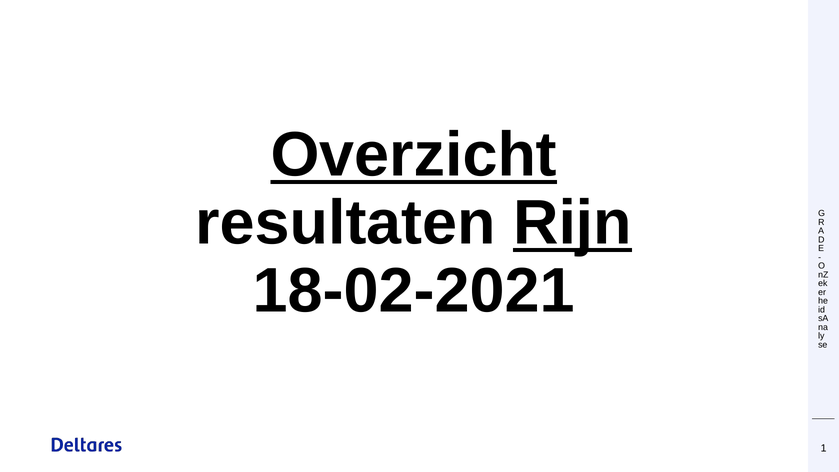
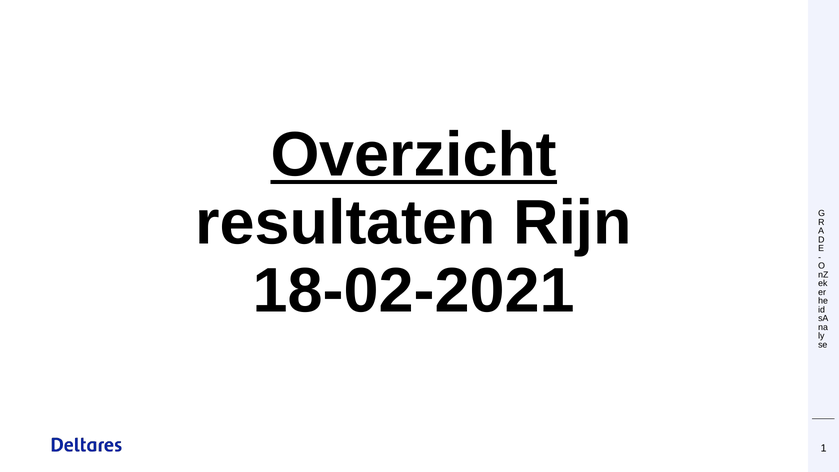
Rijn underline: present -> none
